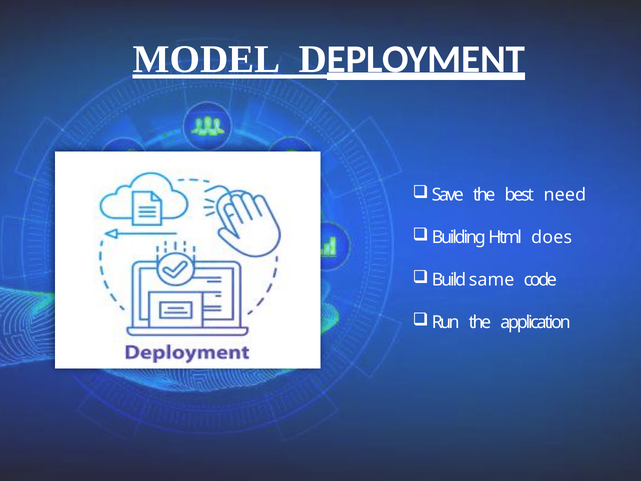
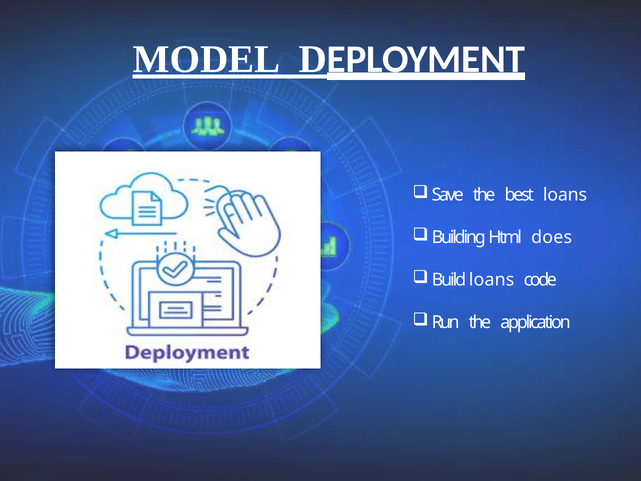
best need: need -> loans
Build same: same -> loans
